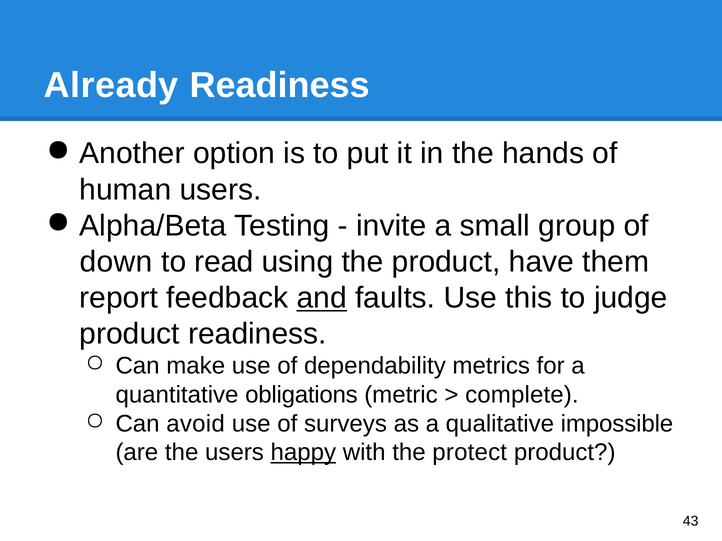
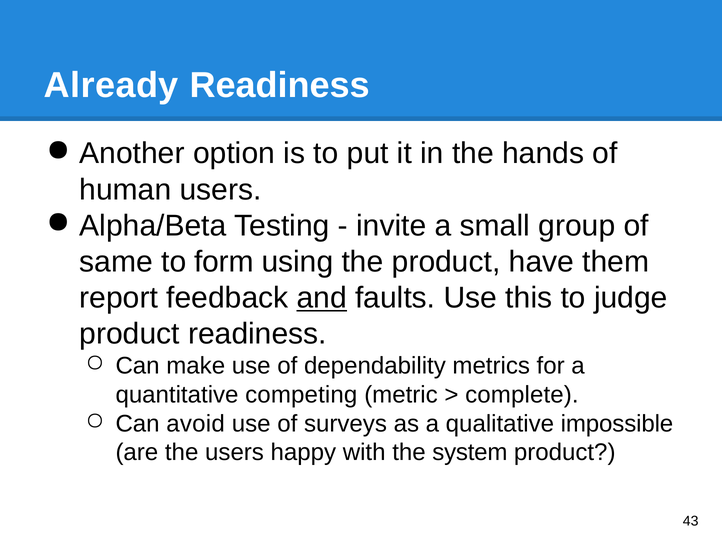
down: down -> same
read: read -> form
obligations: obligations -> competing
happy underline: present -> none
protect: protect -> system
